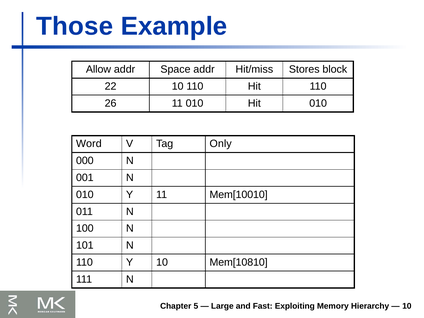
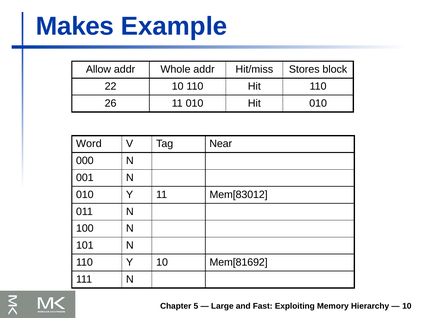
Those: Those -> Makes
Space: Space -> Whole
Only: Only -> Near
Mem[10010: Mem[10010 -> Mem[83012
Mem[10810: Mem[10810 -> Mem[81692
